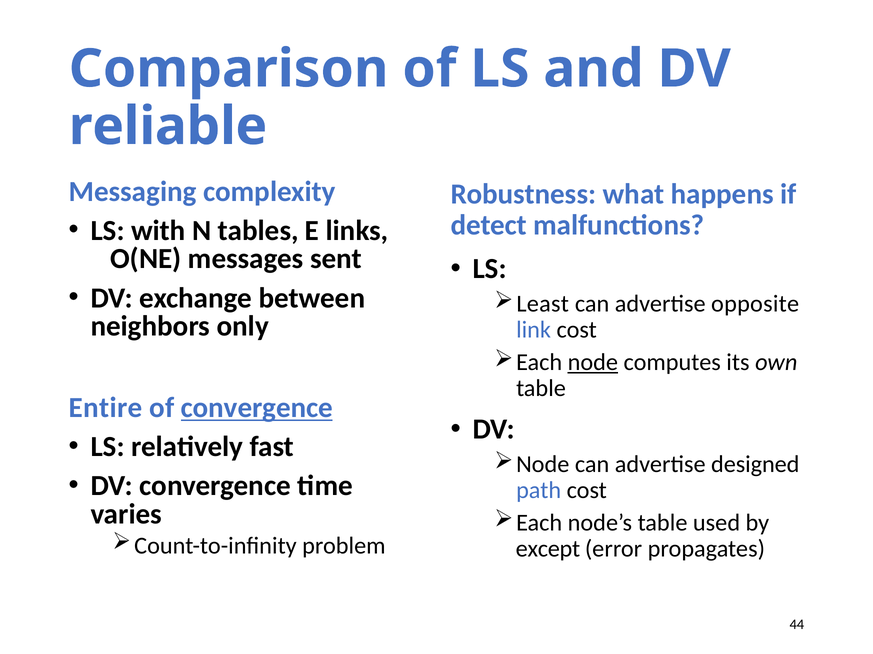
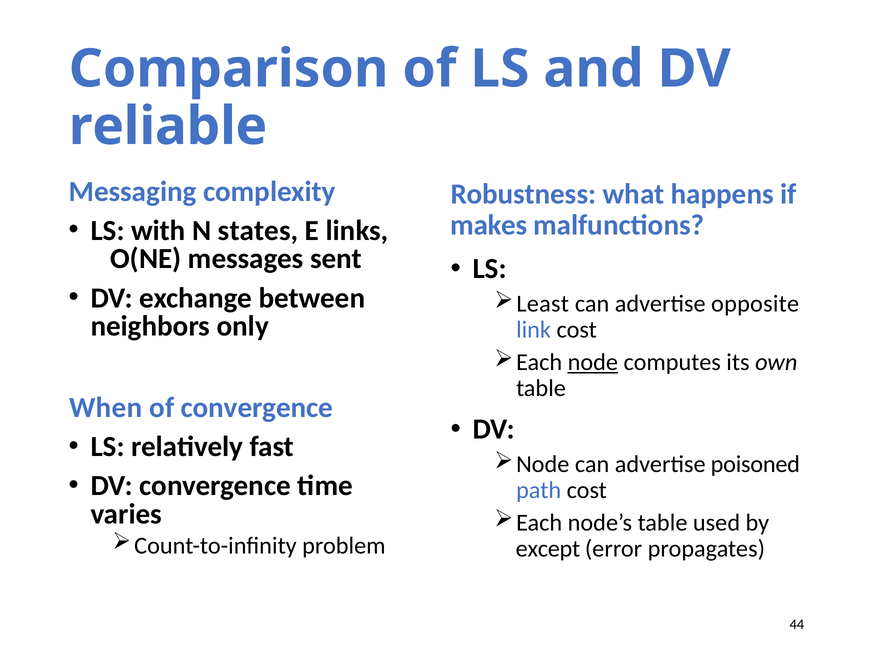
detect: detect -> makes
tables: tables -> states
Entire: Entire -> When
convergence at (257, 408) underline: present -> none
designed: designed -> poisoned
